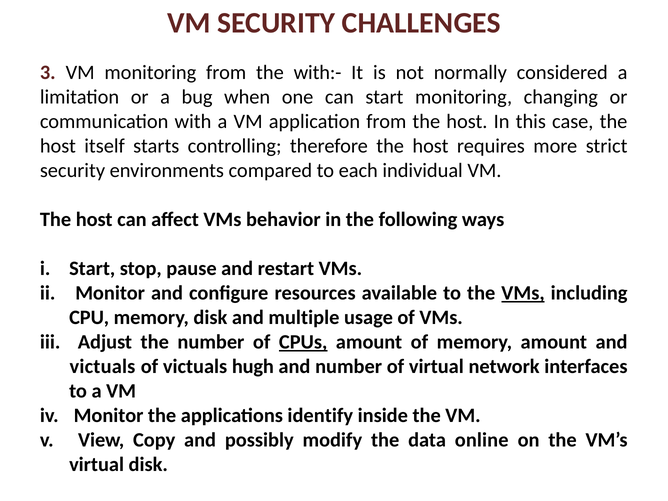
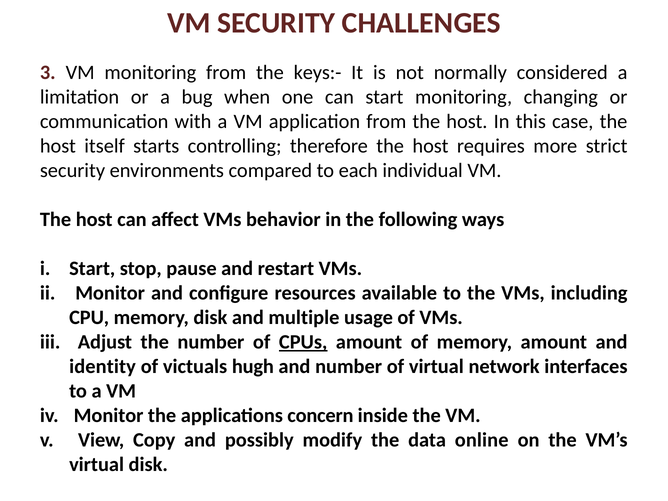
with:-: with:- -> keys:-
VMs at (523, 293) underline: present -> none
victuals at (102, 366): victuals -> identity
identify: identify -> concern
